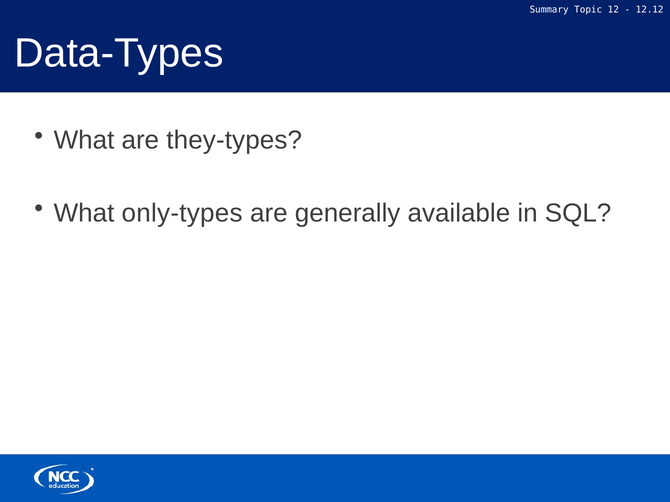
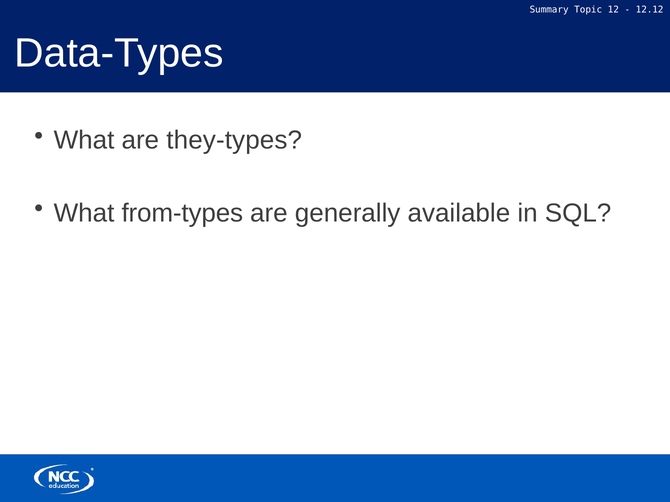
only-types: only-types -> from-types
